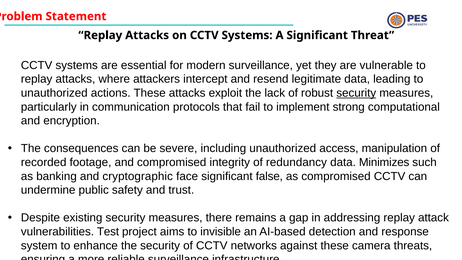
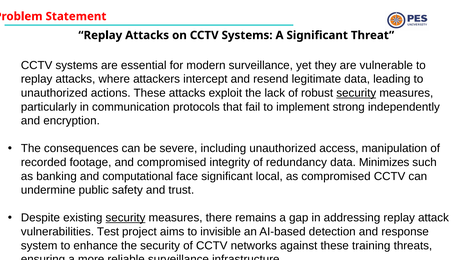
computational: computational -> independently
cryptographic: cryptographic -> computational
false: false -> local
security at (125, 218) underline: none -> present
camera: camera -> training
